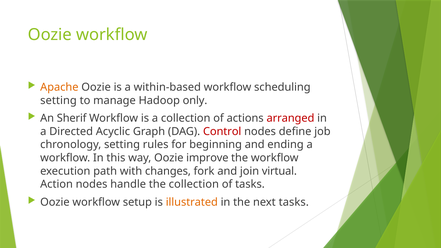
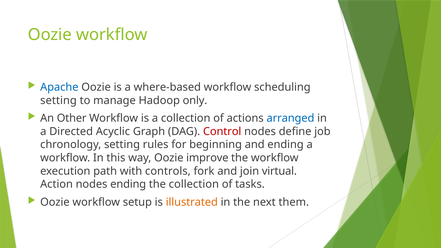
Apache colour: orange -> blue
within-based: within-based -> where-based
Sherif: Sherif -> Other
arranged colour: red -> blue
changes: changes -> controls
nodes handle: handle -> ending
next tasks: tasks -> them
